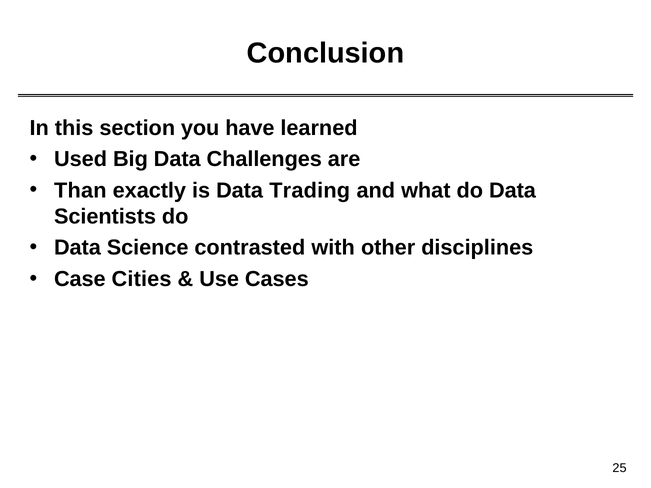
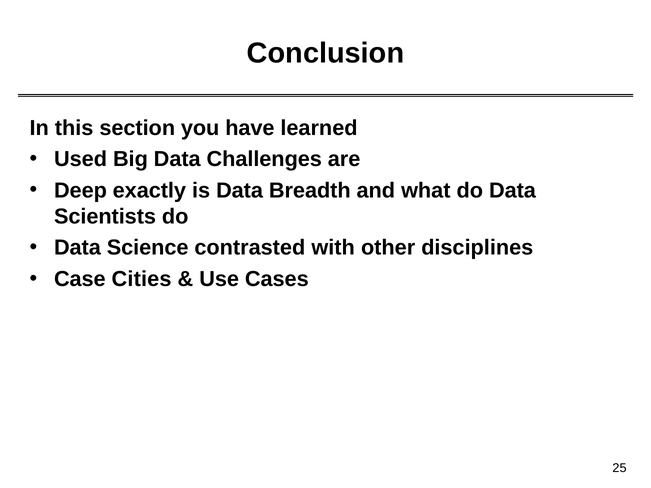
Than: Than -> Deep
Trading: Trading -> Breadth
